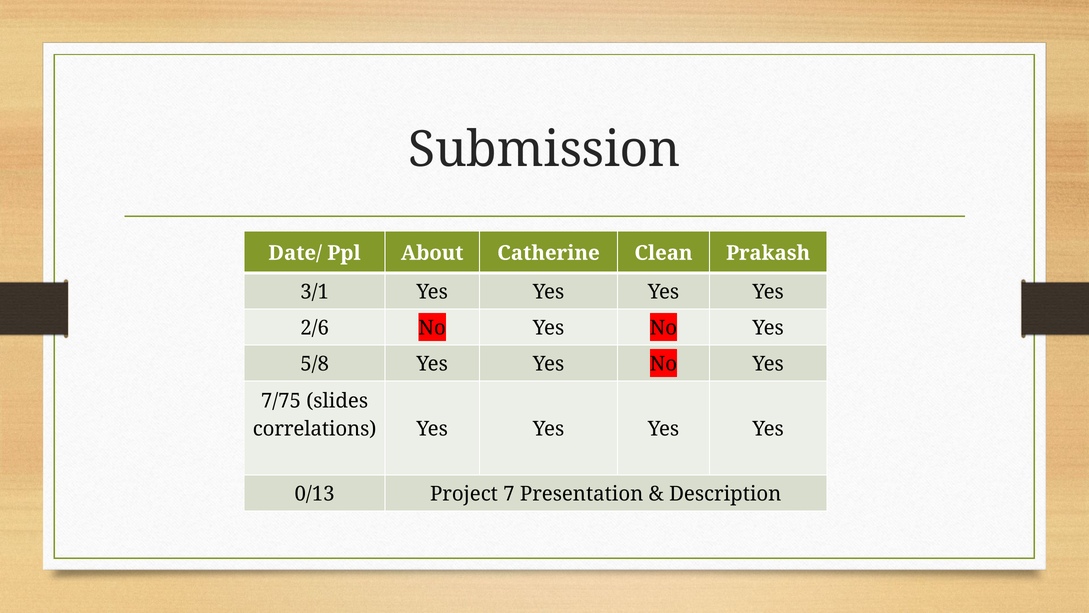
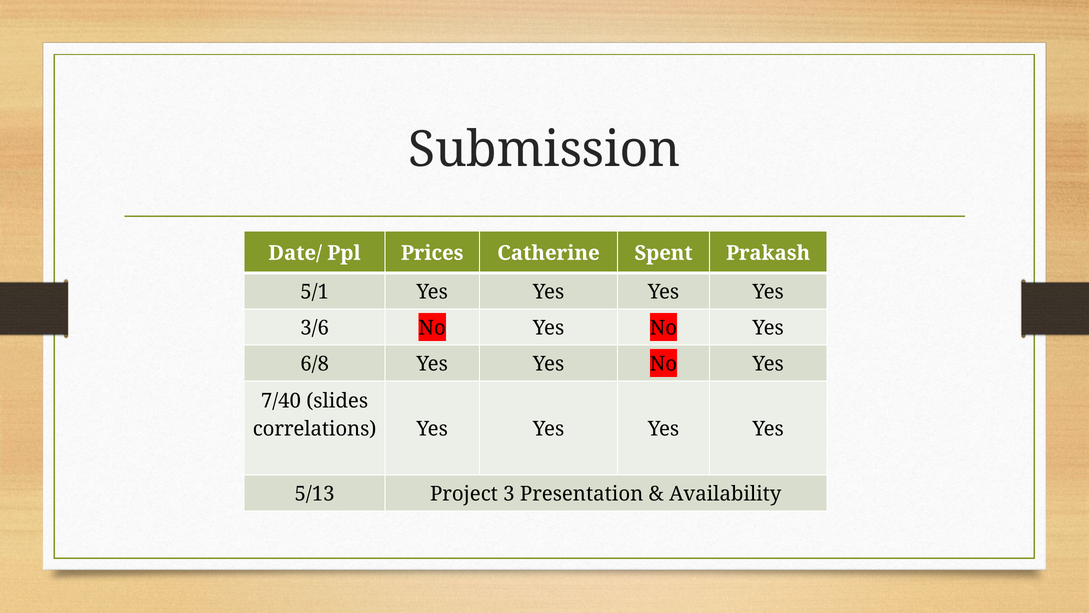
About: About -> Prices
Clean: Clean -> Spent
3/1: 3/1 -> 5/1
2/6: 2/6 -> 3/6
5/8: 5/8 -> 6/8
7/75: 7/75 -> 7/40
0/13: 0/13 -> 5/13
7: 7 -> 3
Description: Description -> Availability
